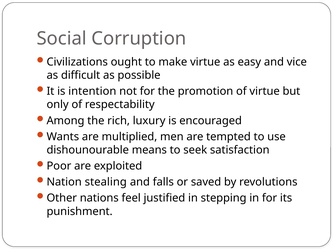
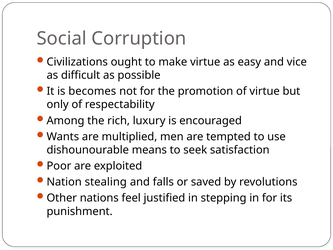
intention: intention -> becomes
